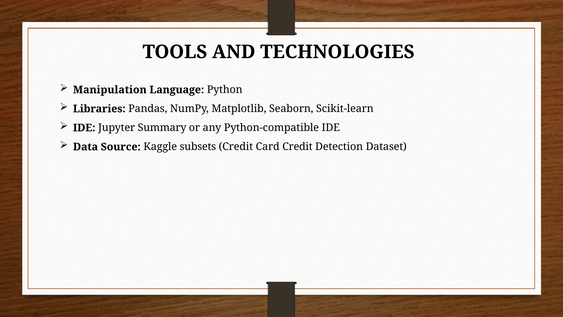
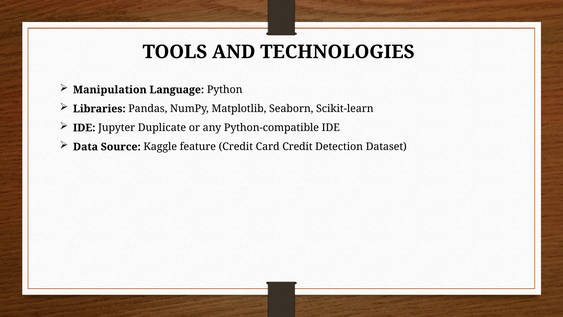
Summary: Summary -> Duplicate
subsets: subsets -> feature
